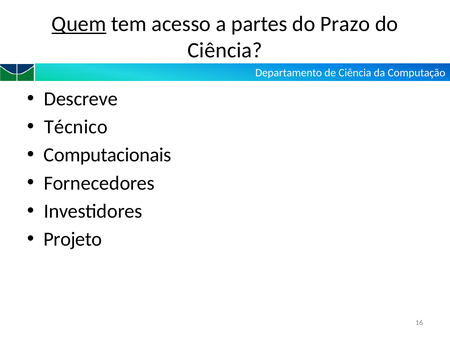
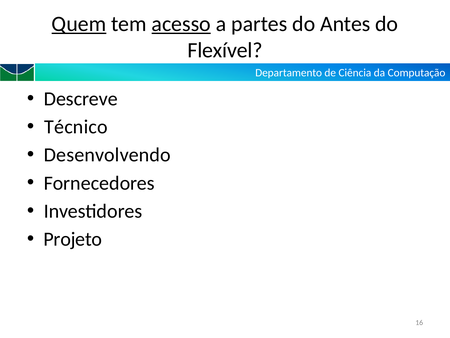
acesso underline: none -> present
Prazo: Prazo -> Antes
Ciência at (225, 50): Ciência -> Flexível
Computacionais: Computacionais -> Desenvolvendo
